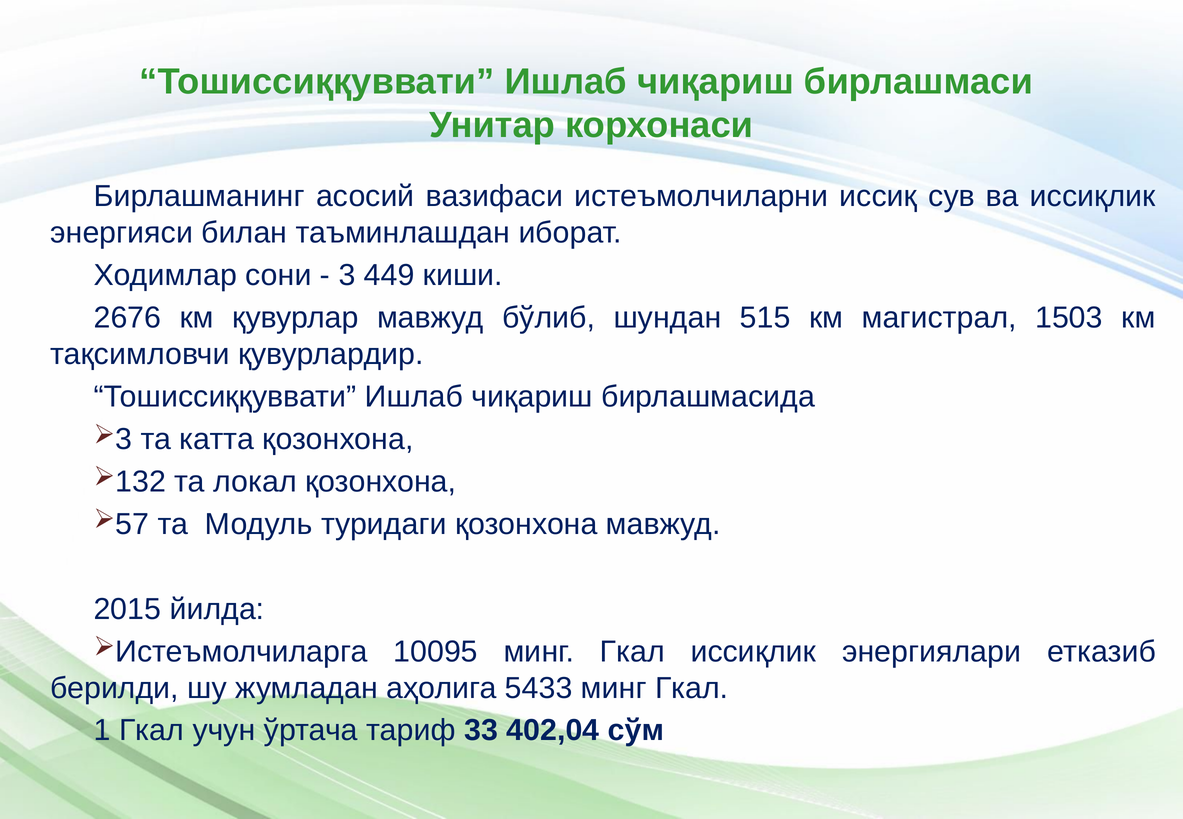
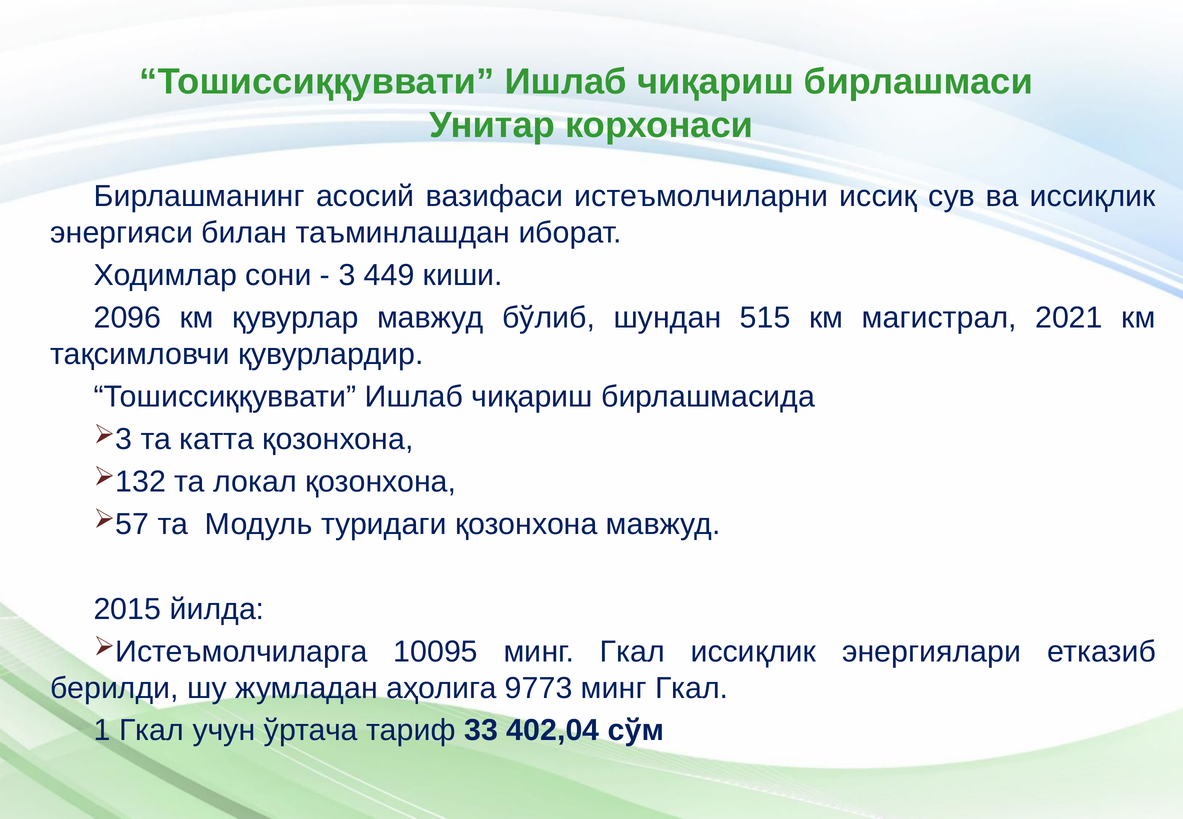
2676: 2676 -> 2096
1503: 1503 -> 2021
5433: 5433 -> 9773
